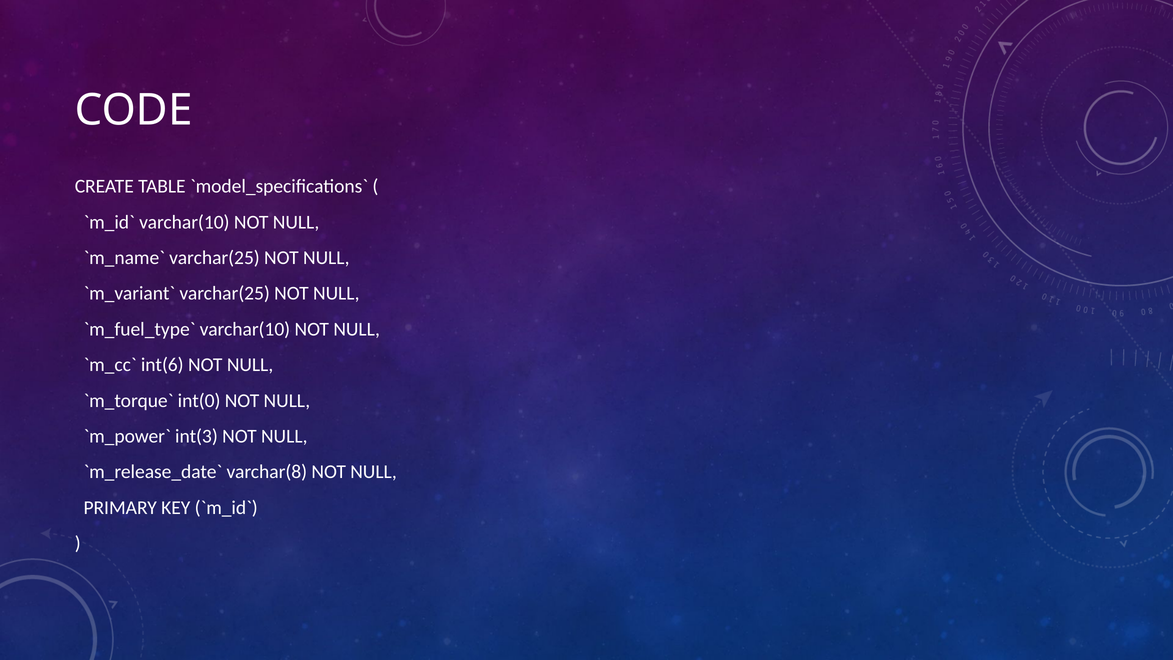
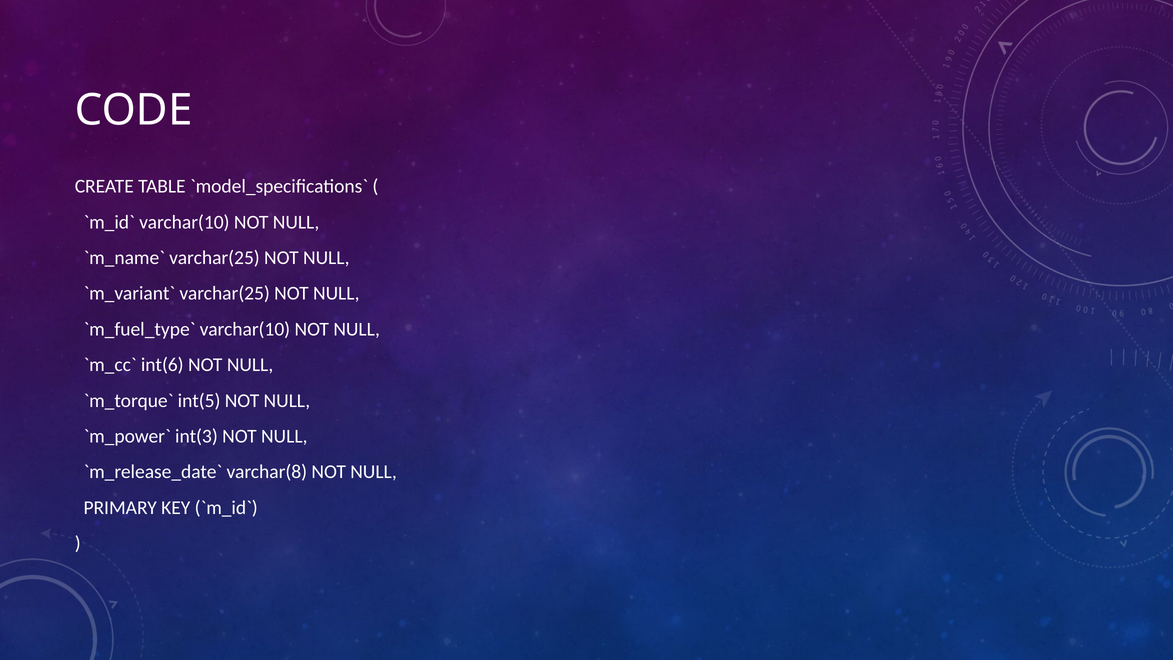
int(0: int(0 -> int(5
